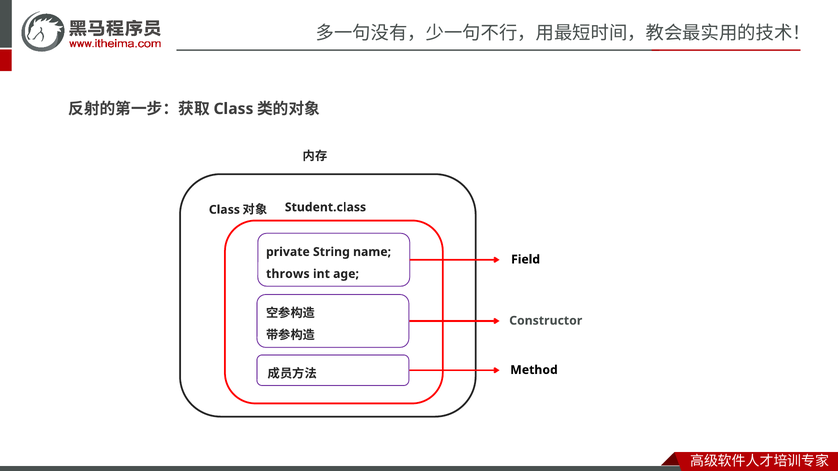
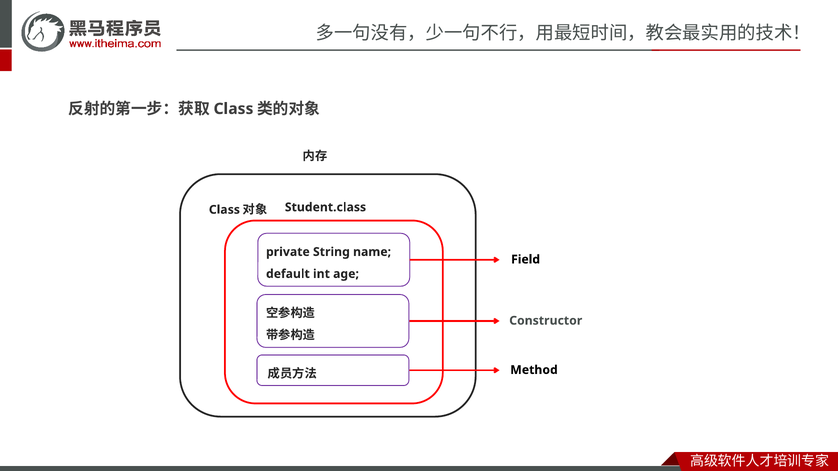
throws: throws -> default
